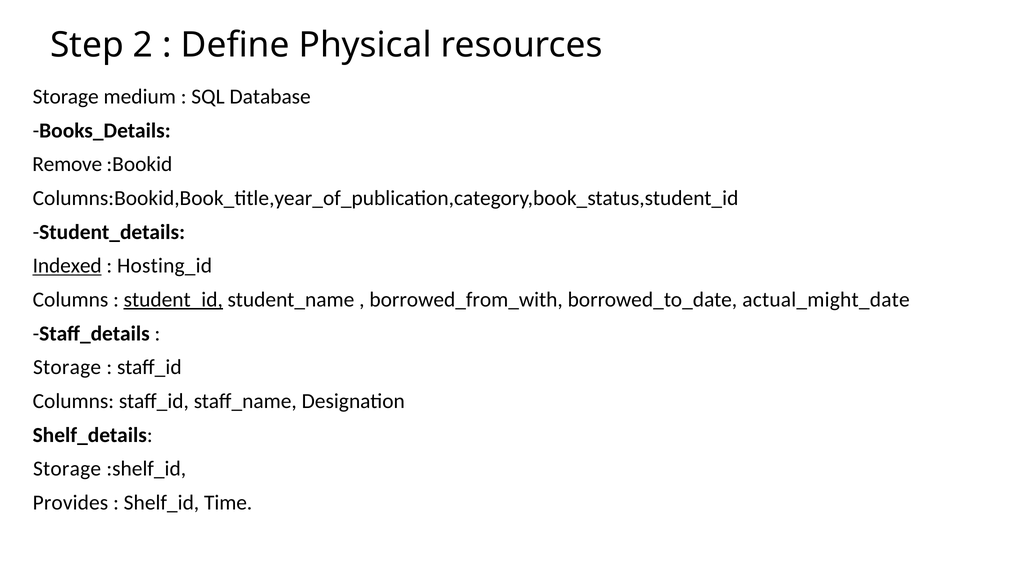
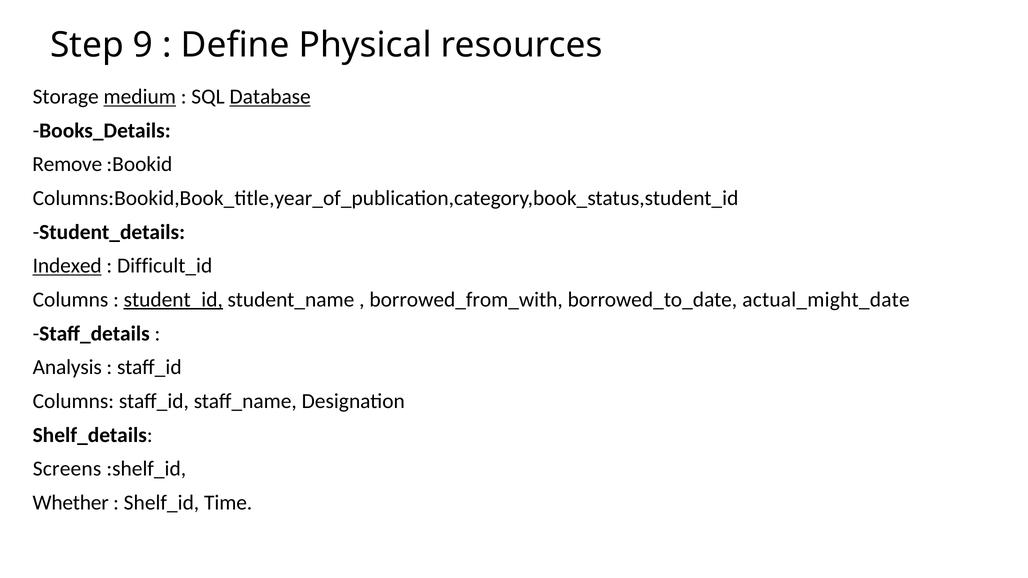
2: 2 -> 9
medium underline: none -> present
Database underline: none -> present
Hosting_id: Hosting_id -> Difficult_id
Storage at (67, 367): Storage -> Analysis
Storage at (67, 469): Storage -> Screens
Provides: Provides -> Whether
